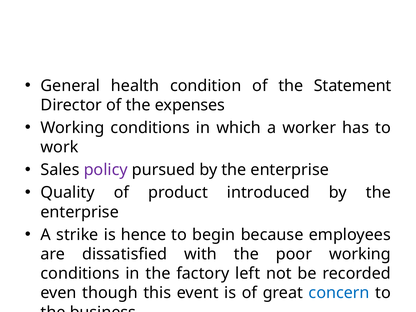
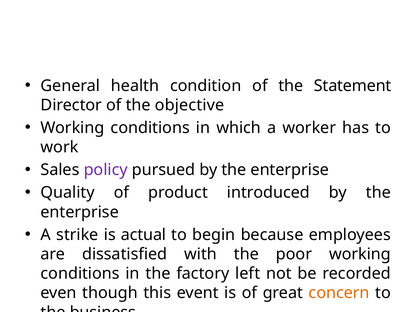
expenses: expenses -> objective
hence: hence -> actual
concern colour: blue -> orange
